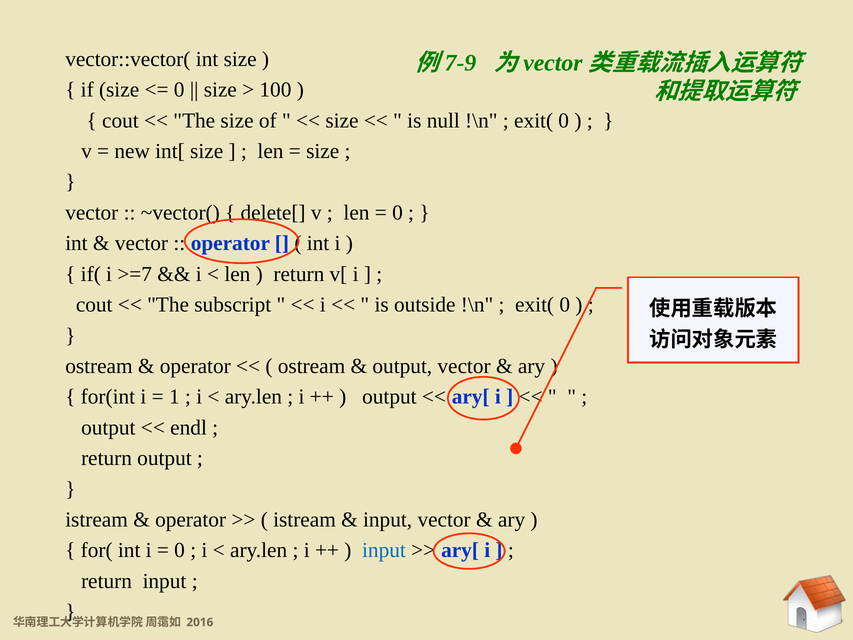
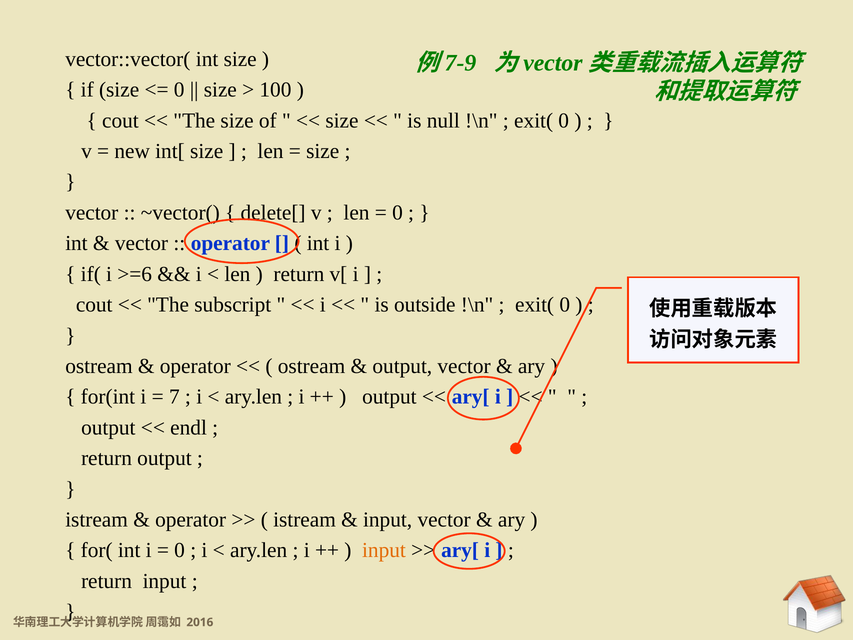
>=7: >=7 -> >=6
1: 1 -> 7
input at (384, 550) colour: blue -> orange
